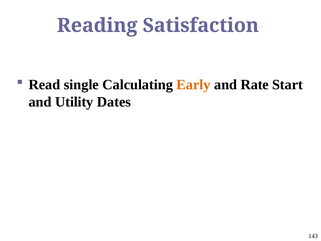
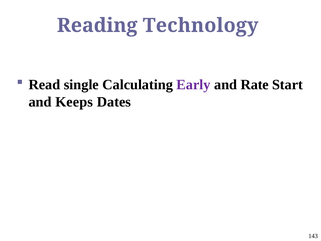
Satisfaction: Satisfaction -> Technology
Early colour: orange -> purple
Utility: Utility -> Keeps
